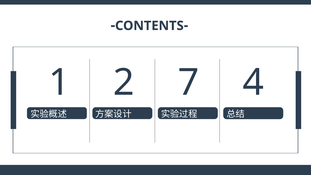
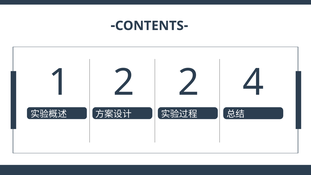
2 7: 7 -> 2
